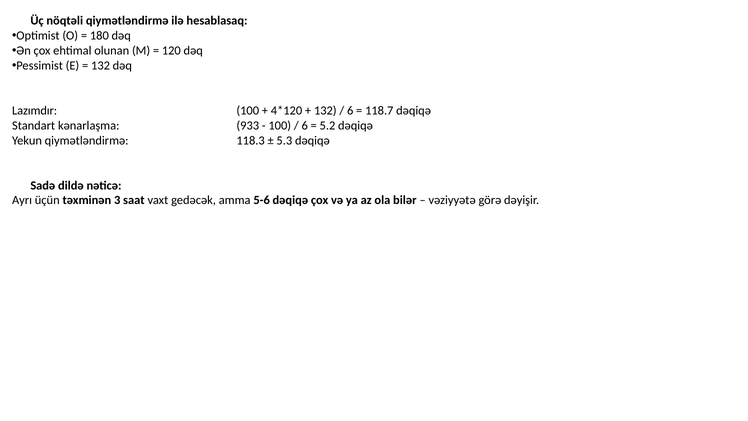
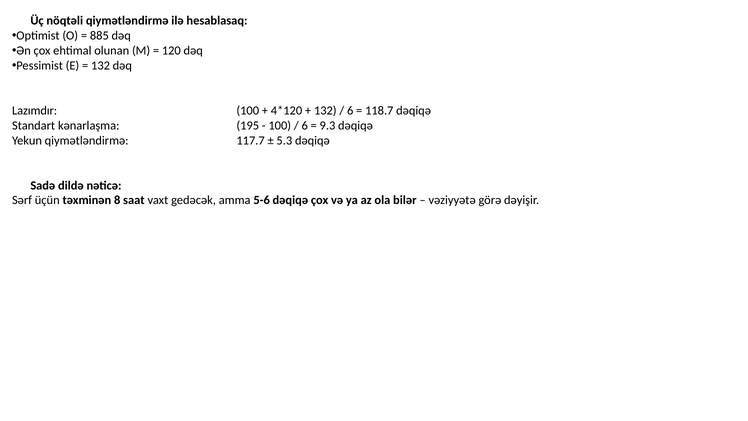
180: 180 -> 885
933: 933 -> 195
5.2: 5.2 -> 9.3
118.3: 118.3 -> 117.7
Ayrı: Ayrı -> Sərf
3: 3 -> 8
